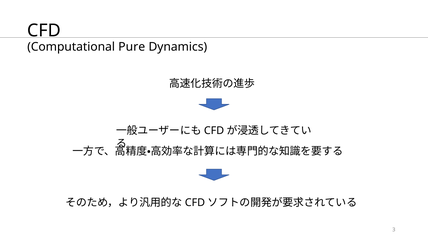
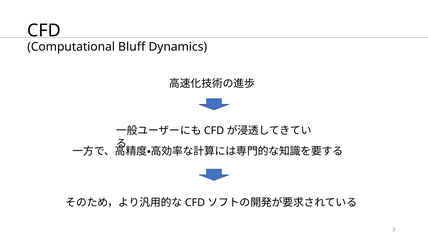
Pure: Pure -> Bluff
